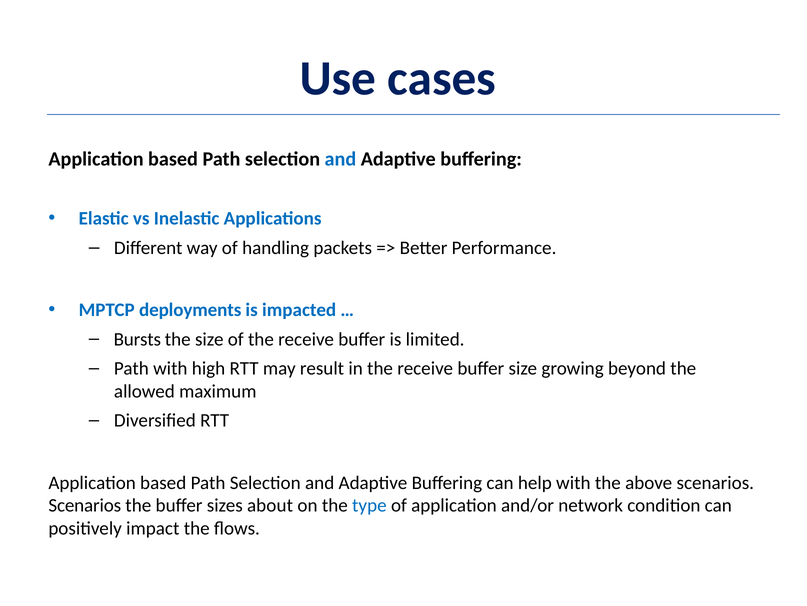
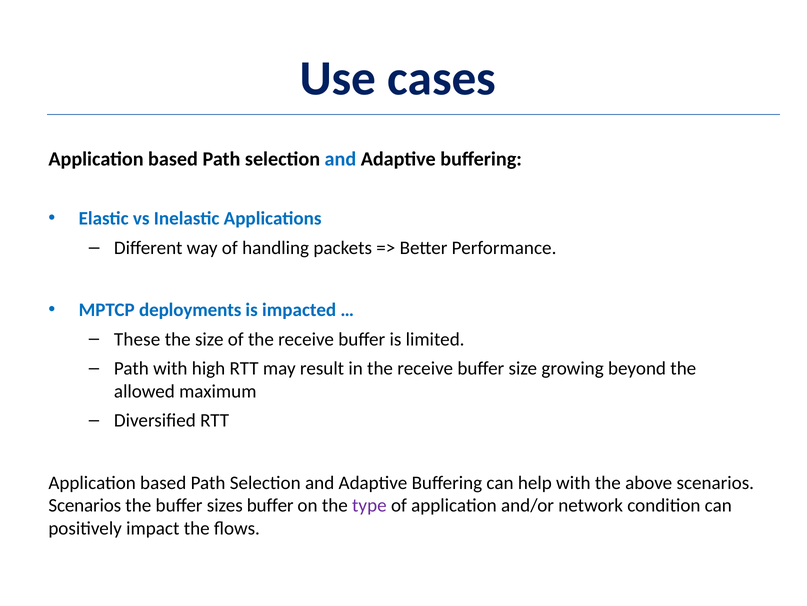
Bursts: Bursts -> These
sizes about: about -> buffer
type colour: blue -> purple
